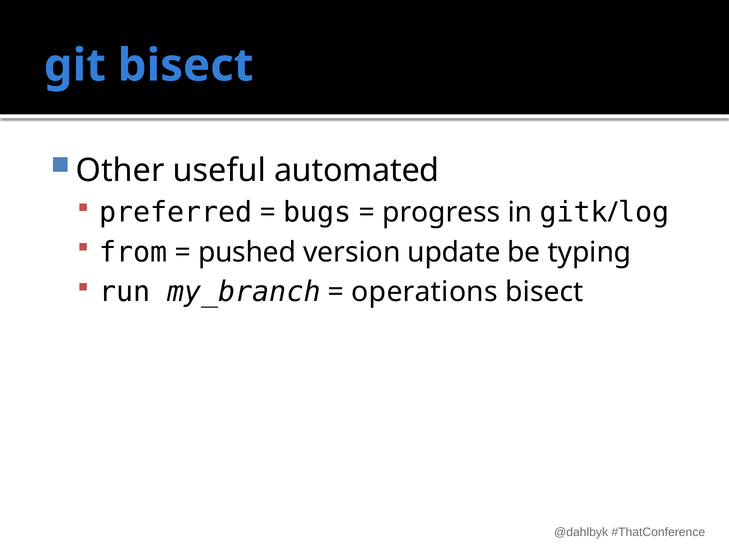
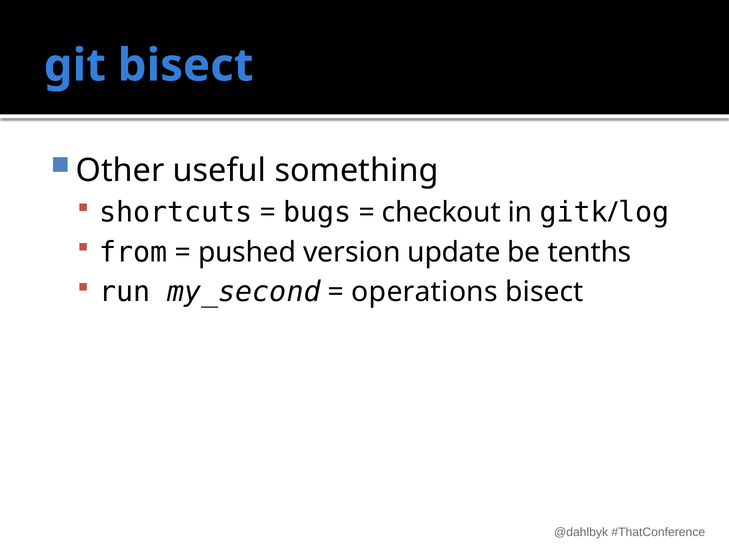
automated: automated -> something
preferred: preferred -> shortcuts
progress: progress -> checkout
typing: typing -> tenths
my_branch: my_branch -> my_second
